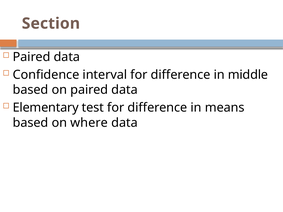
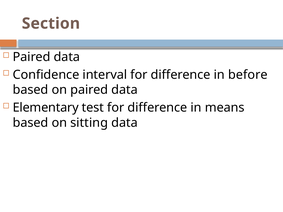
middle: middle -> before
where: where -> sitting
